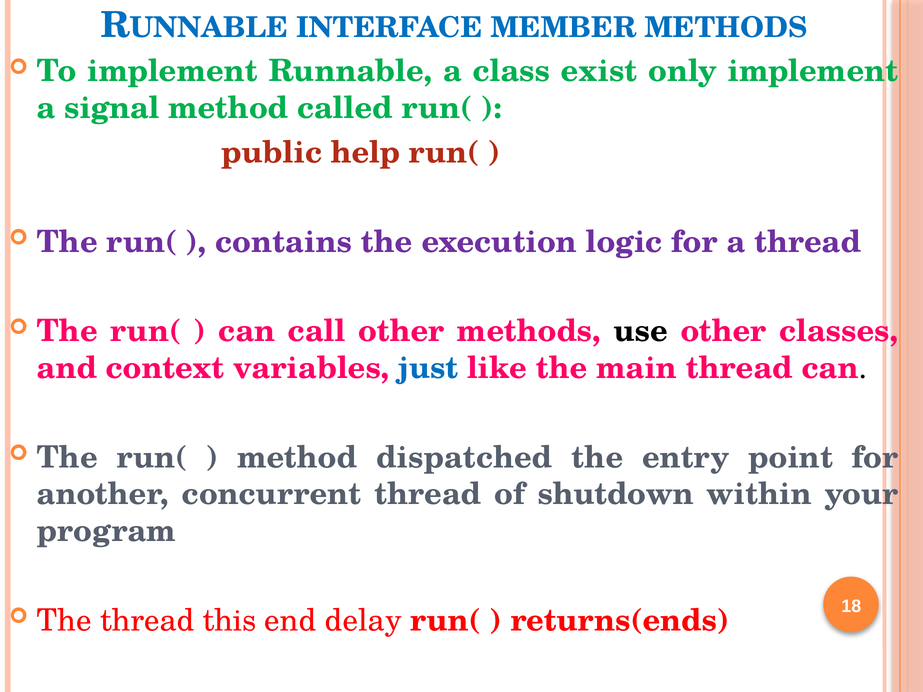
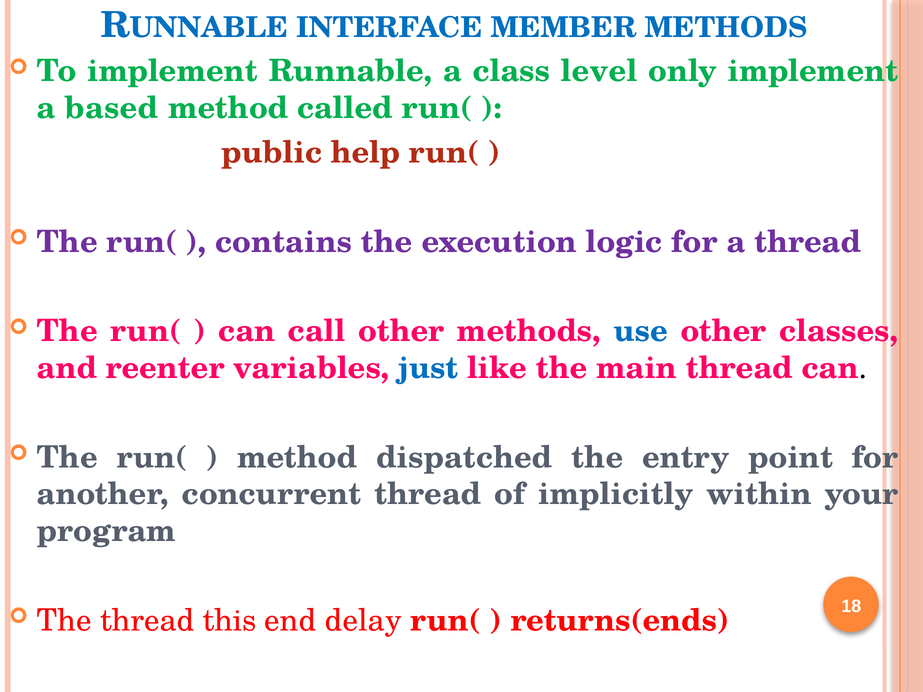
exist: exist -> level
signal: signal -> based
use colour: black -> blue
context: context -> reenter
shutdown: shutdown -> implicitly
